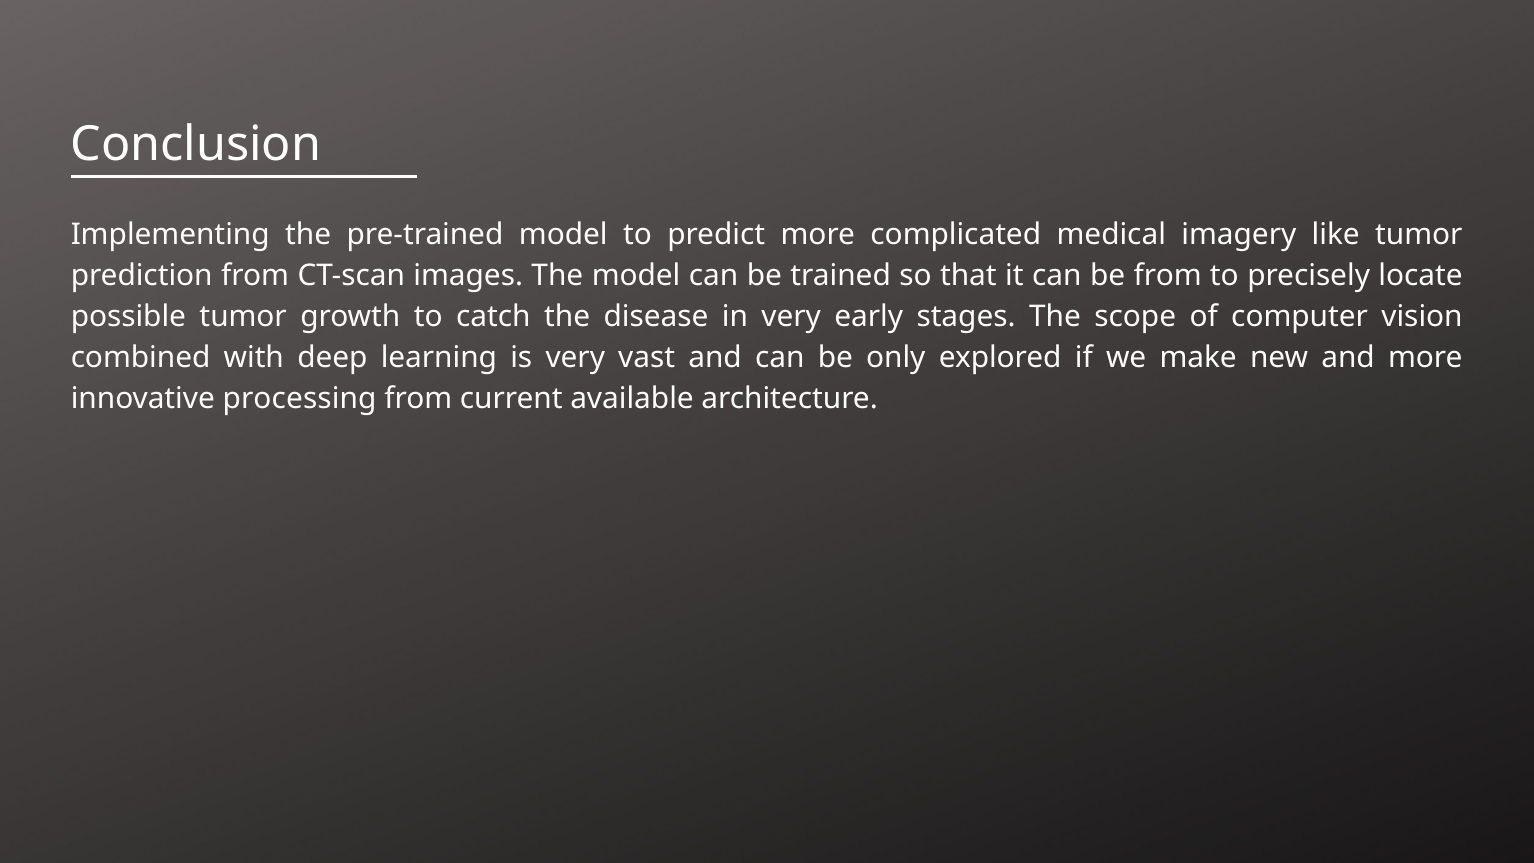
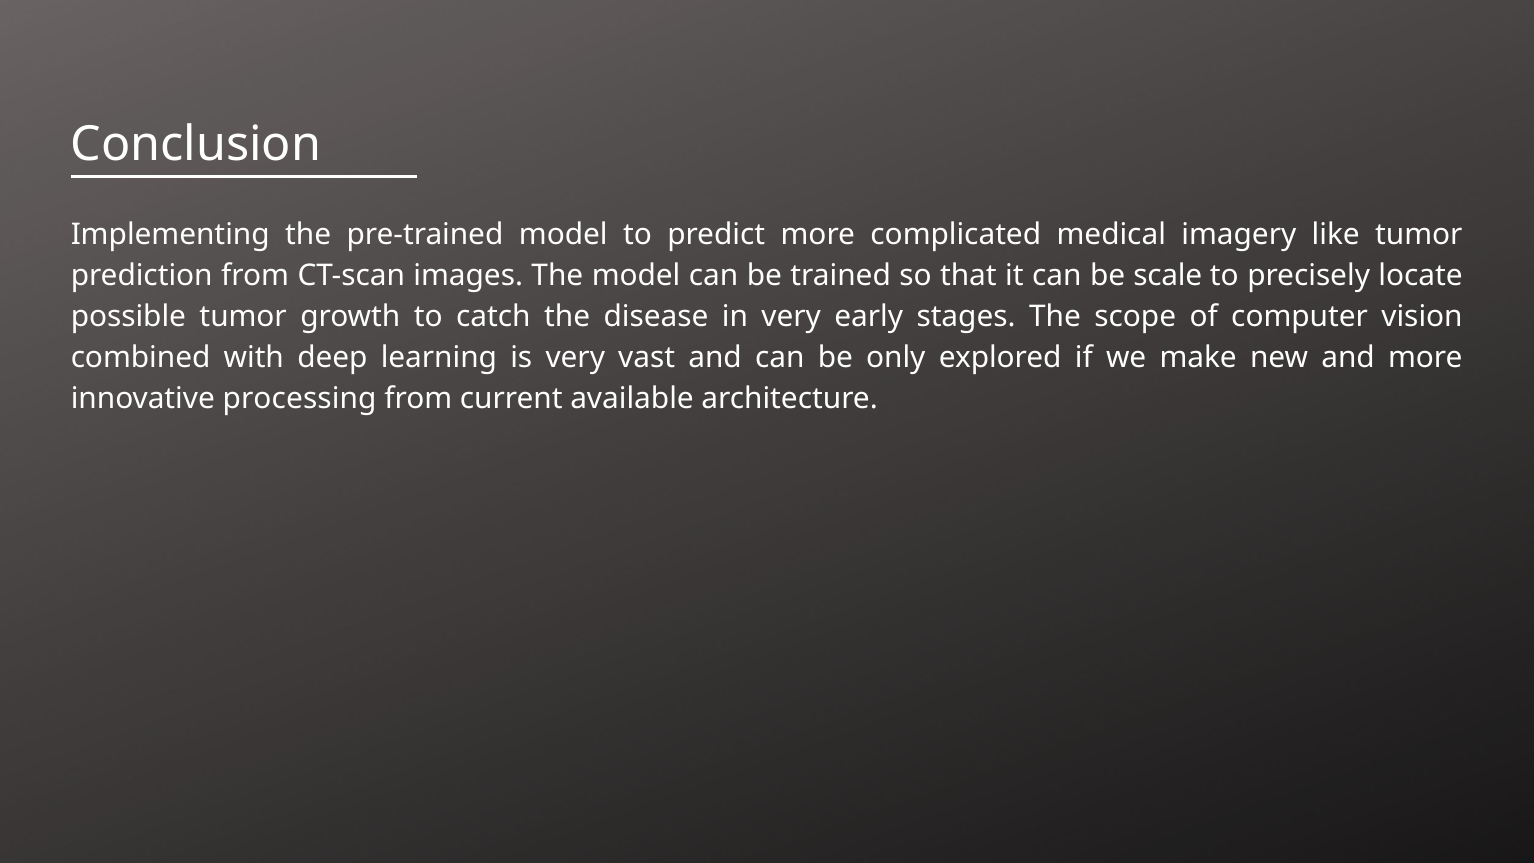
be from: from -> scale
